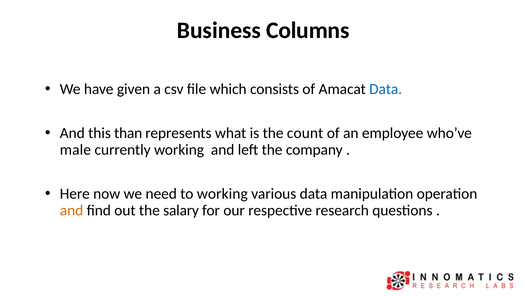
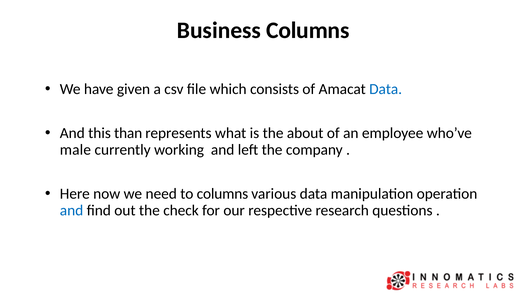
count: count -> about
to working: working -> columns
and at (72, 210) colour: orange -> blue
salary: salary -> check
